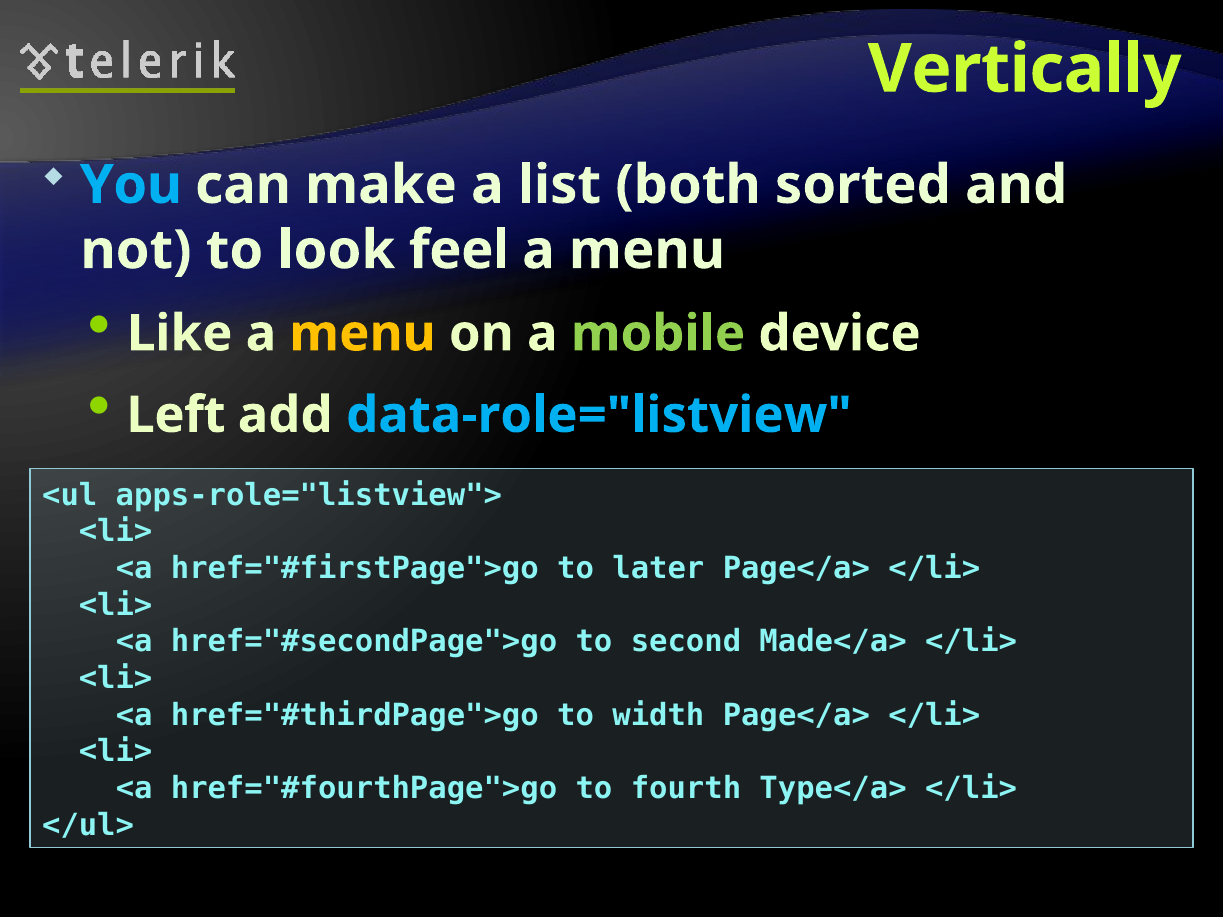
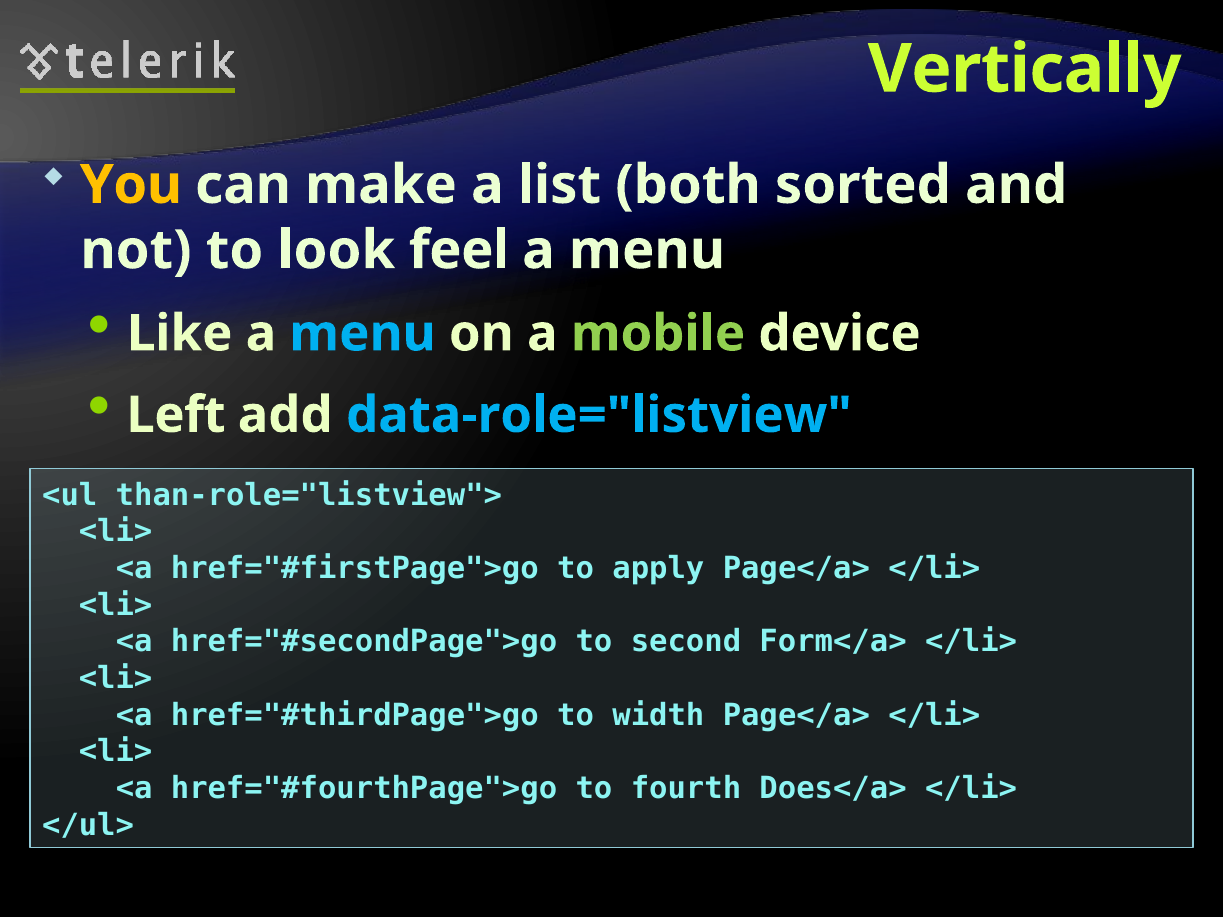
You colour: light blue -> yellow
menu at (363, 334) colour: yellow -> light blue
apps-role="listview">: apps-role="listview"> -> than-role="listview">
later: later -> apply
Made</a>: Made</a> -> Form</a>
Type</a>: Type</a> -> Does</a>
